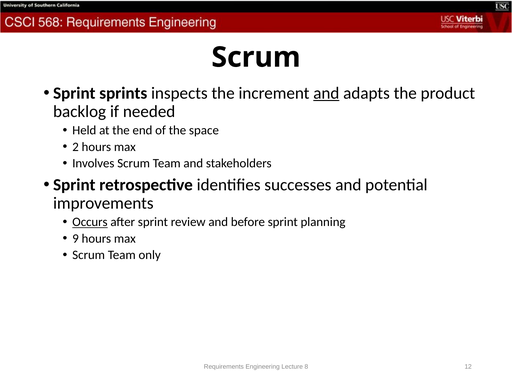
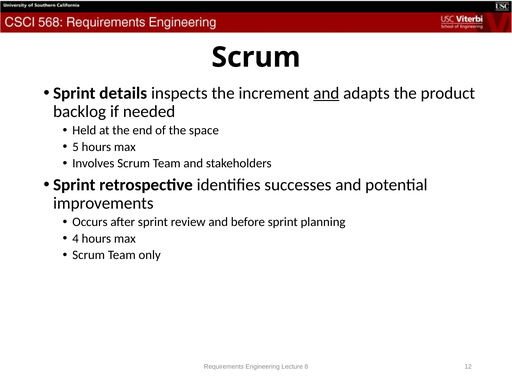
sprints: sprints -> details
2: 2 -> 5
Occurs underline: present -> none
9: 9 -> 4
